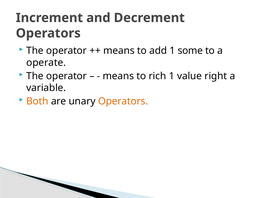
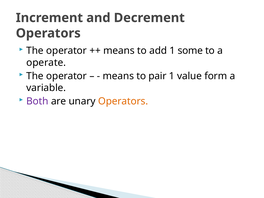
rich: rich -> pair
right: right -> form
Both colour: orange -> purple
